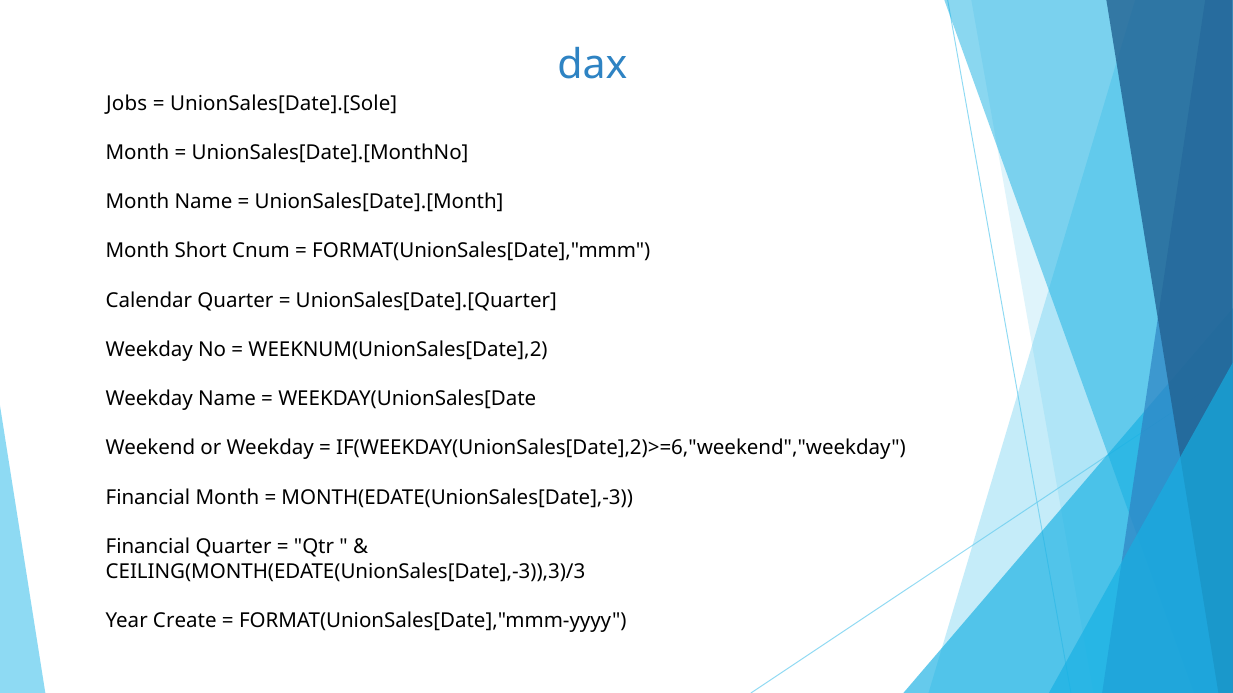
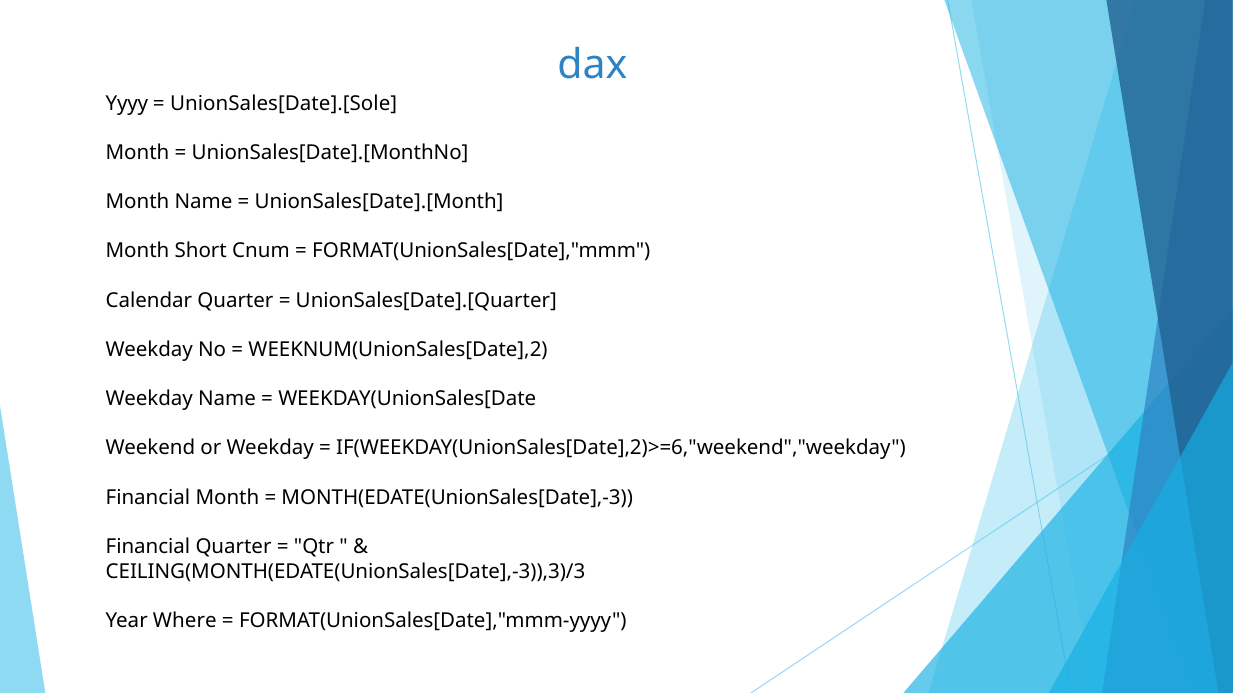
Jobs: Jobs -> Yyyy
Create: Create -> Where
